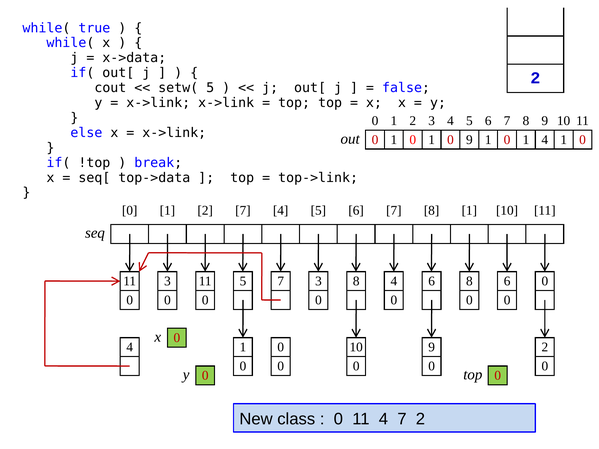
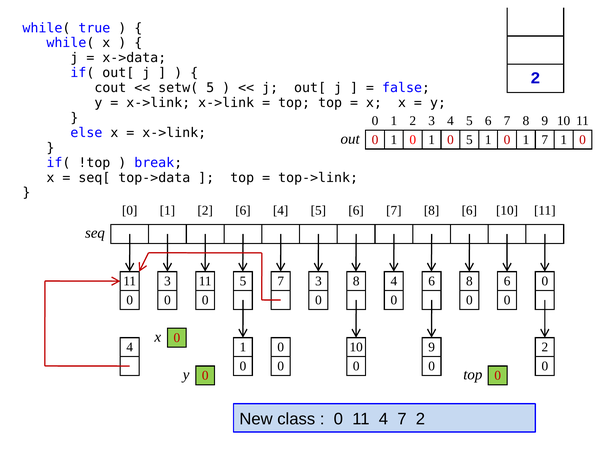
1 0 9: 9 -> 5
1 4: 4 -> 7
2 7: 7 -> 6
8 1: 1 -> 6
